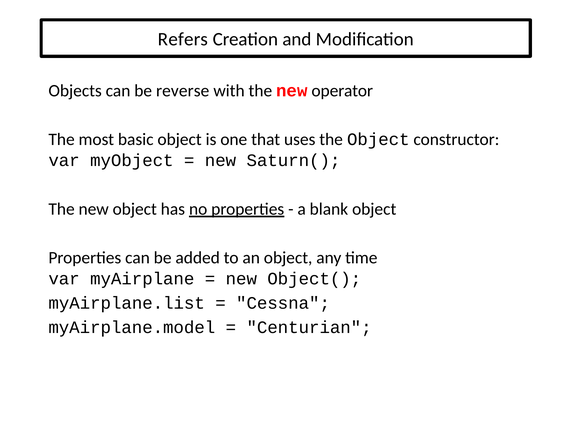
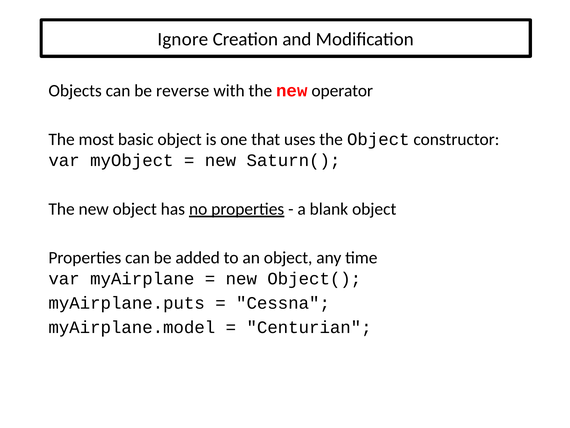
Refers: Refers -> Ignore
myAirplane.list: myAirplane.list -> myAirplane.puts
